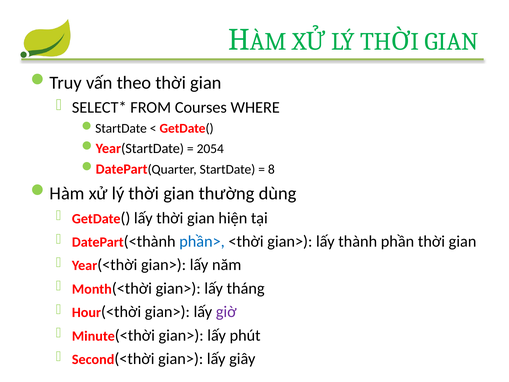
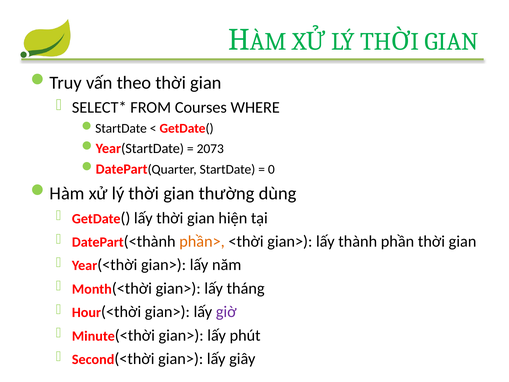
2054: 2054 -> 2073
8: 8 -> 0
phần> colour: blue -> orange
